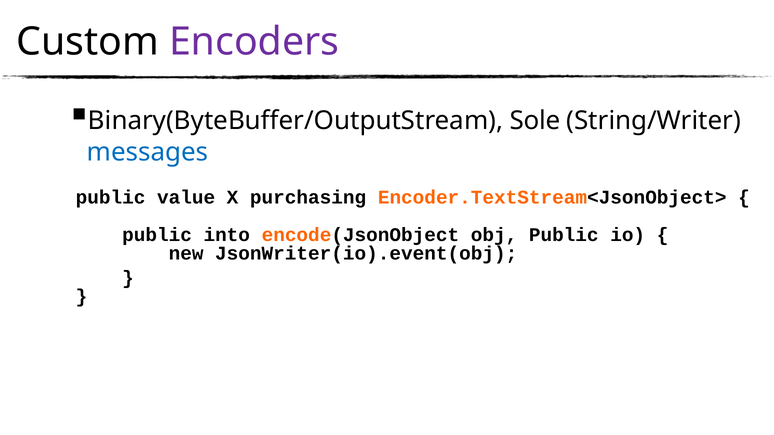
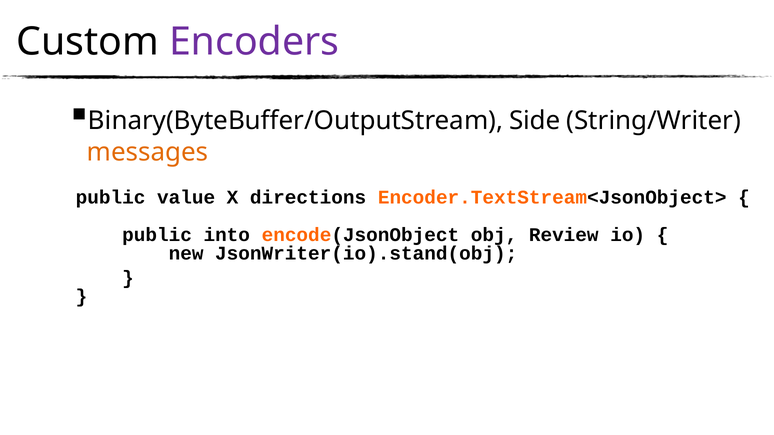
Sole: Sole -> Side
messages colour: blue -> orange
purchasing: purchasing -> directions
obj Public: Public -> Review
JsonWriter(io).event(obj: JsonWriter(io).event(obj -> JsonWriter(io).stand(obj
